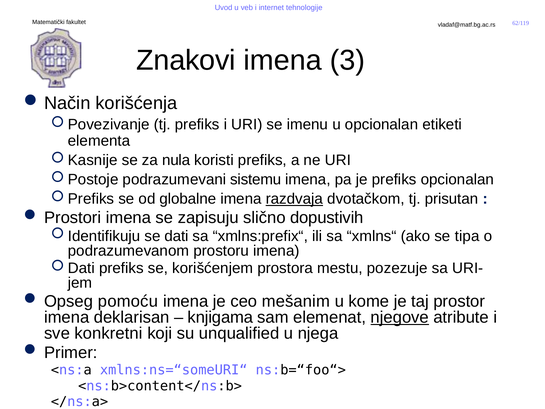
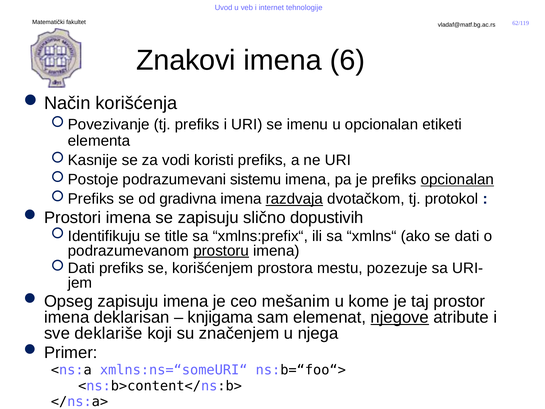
3: 3 -> 6
nula: nula -> vodi
opcionalan at (457, 179) underline: none -> present
globalne: globalne -> gradivna
prisutan: prisutan -> protokol
dati: dati -> title
tipa: tipa -> dati
prostoru underline: none -> present
pomoću at (128, 301): pomoću -> zapisuju
konkretni: konkretni -> deklariše
unqualified: unqualified -> značenjem
